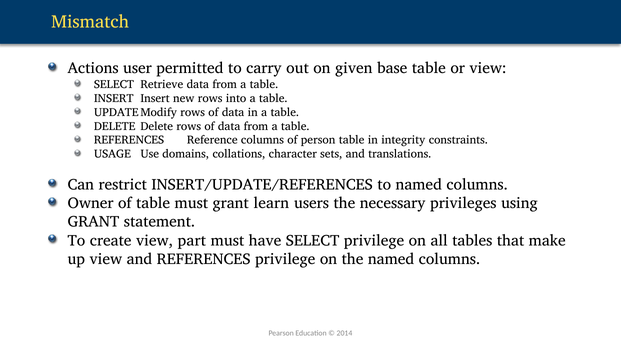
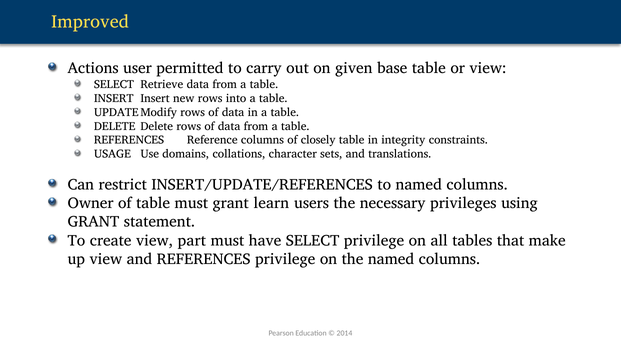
Mismatch: Mismatch -> Improved
person: person -> closely
